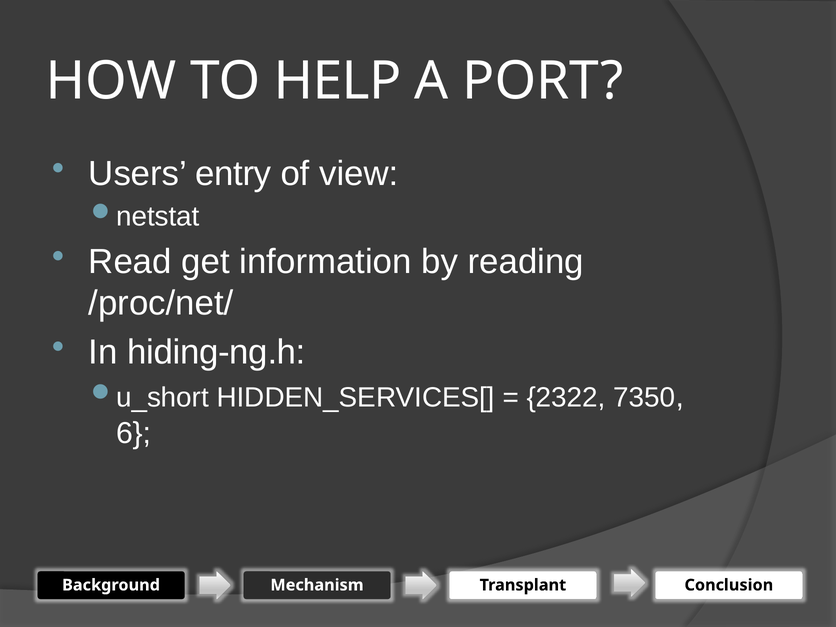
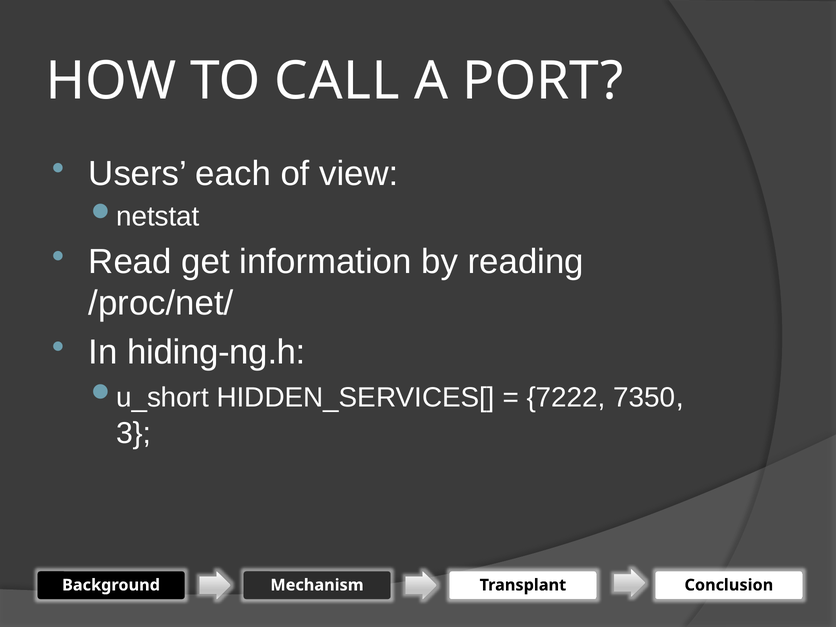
HELP: HELP -> CALL
entry: entry -> each
2322: 2322 -> 7222
6: 6 -> 3
